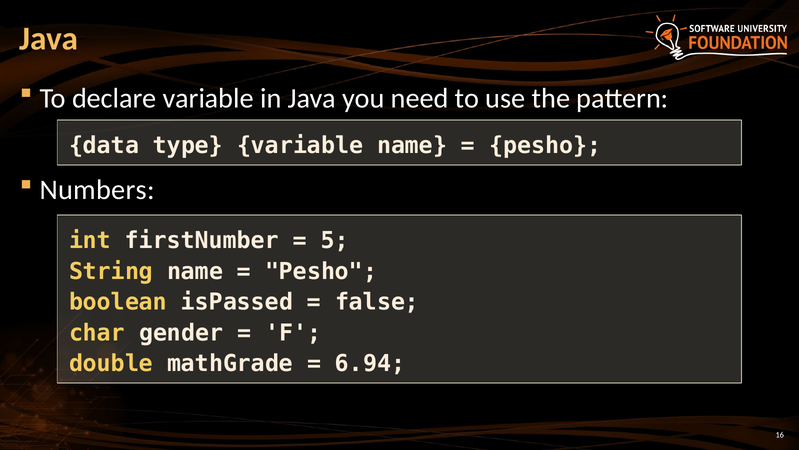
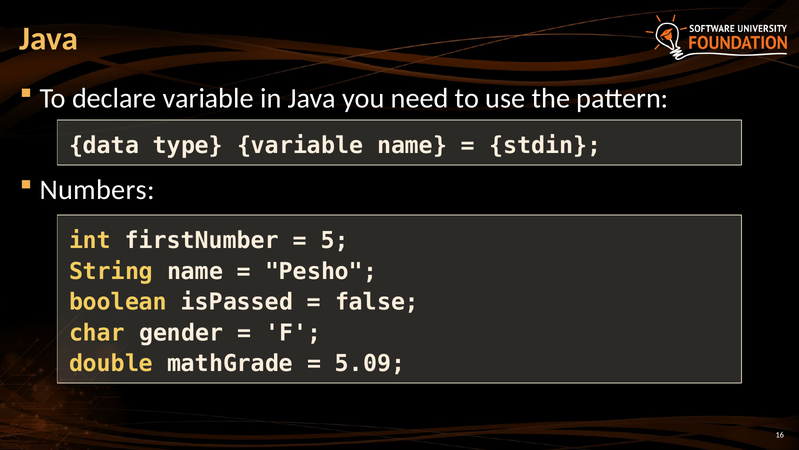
pesho at (545, 145): pesho -> stdin
6.94: 6.94 -> 5.09
